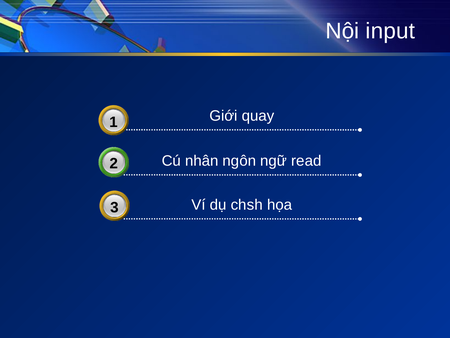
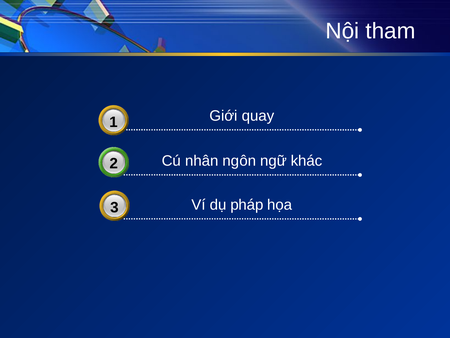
input: input -> tham
read: read -> khác
chsh: chsh -> pháp
